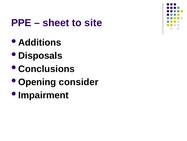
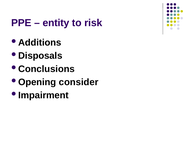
sheet: sheet -> entity
site: site -> risk
